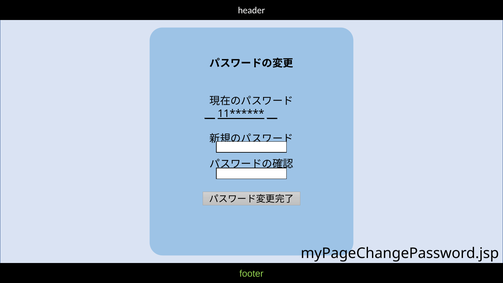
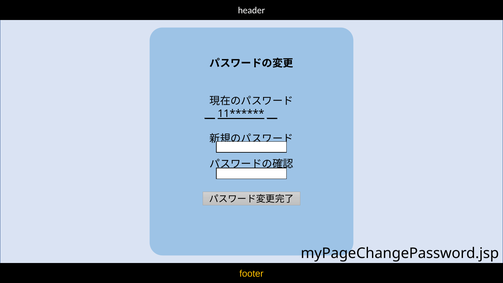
footer colour: light green -> yellow
